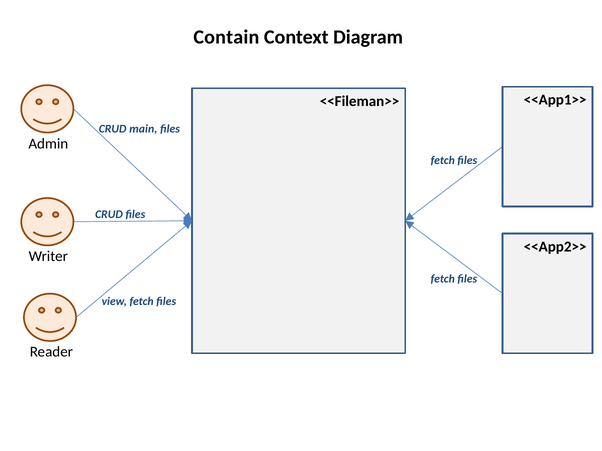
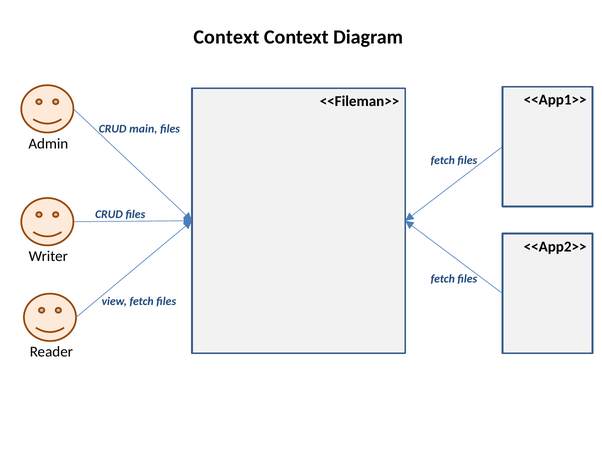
Contain at (226, 37): Contain -> Context
